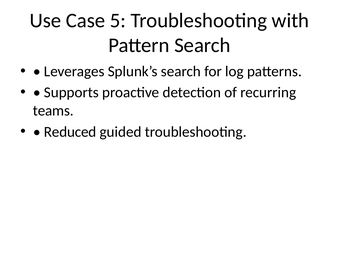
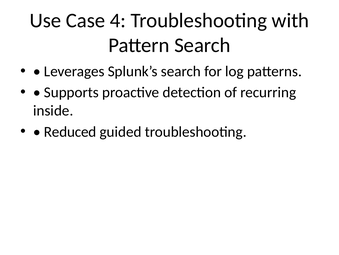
5: 5 -> 4
teams: teams -> inside
